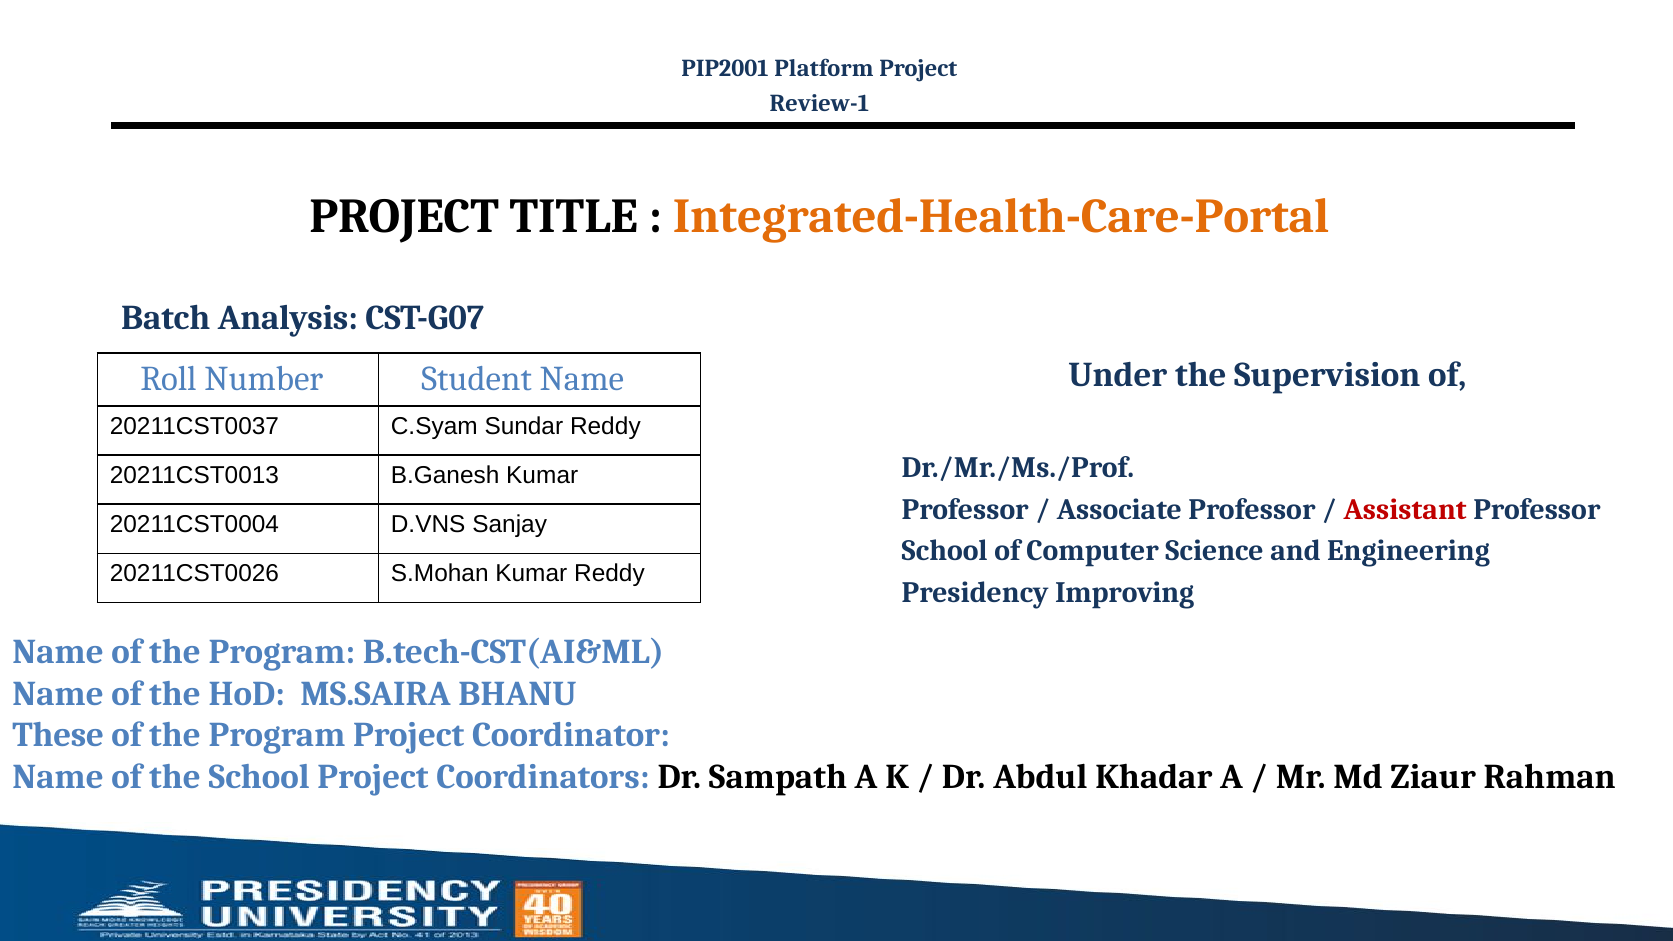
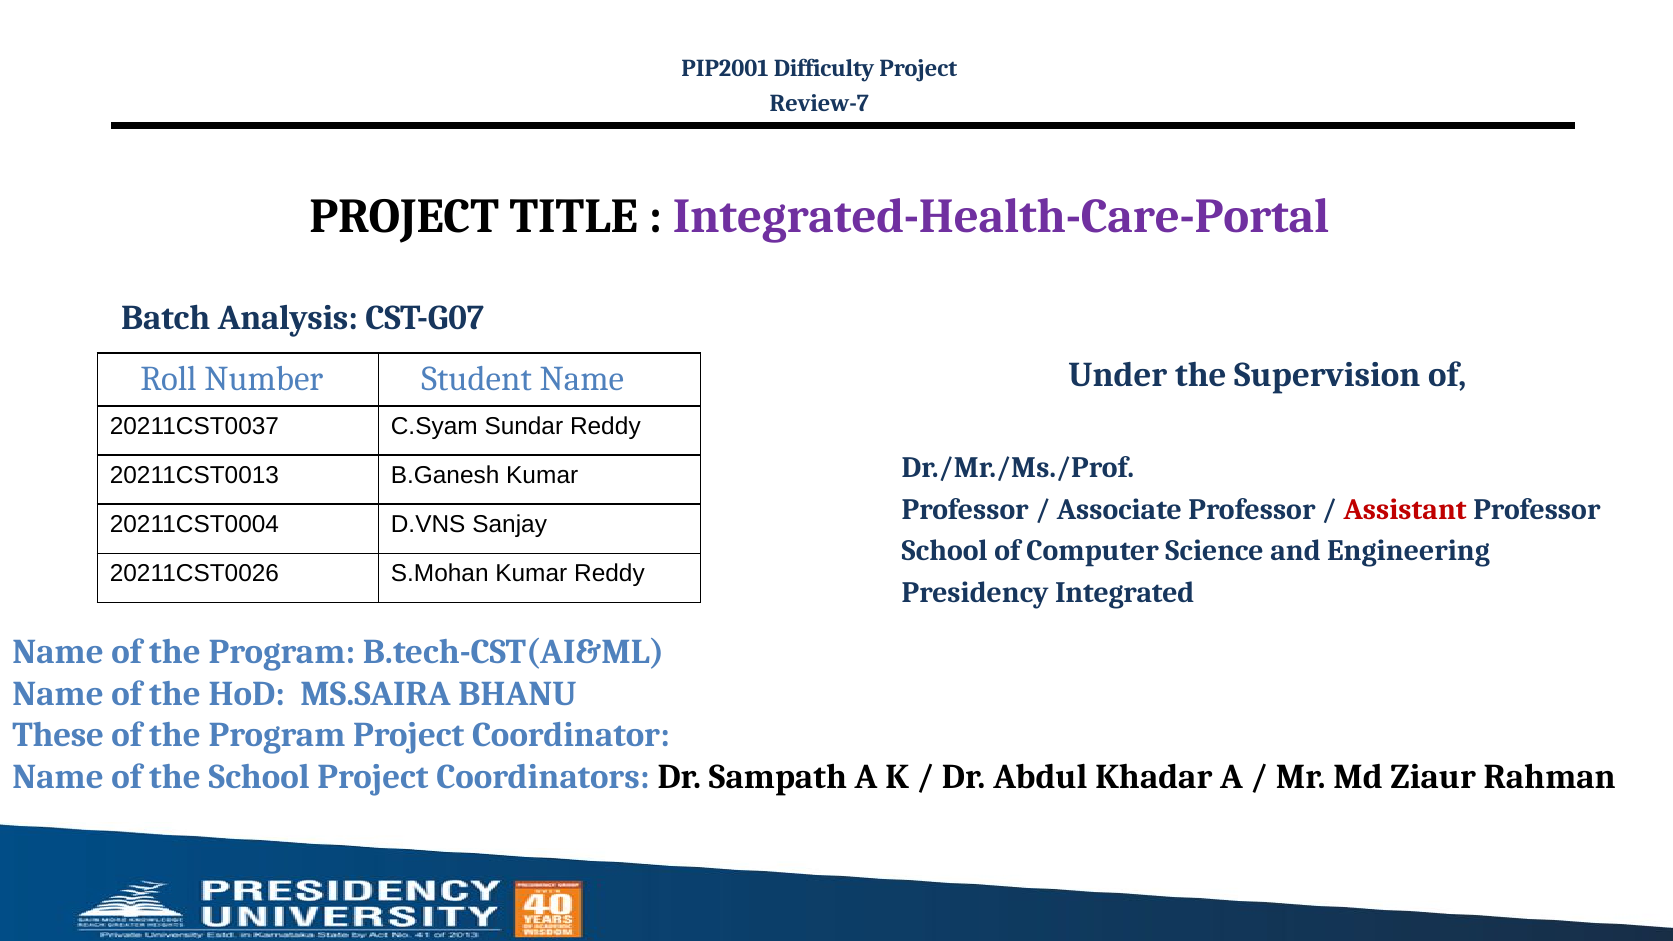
Platform: Platform -> Difficulty
Review-1: Review-1 -> Review-7
Integrated-Health-Care-Portal colour: orange -> purple
Improving: Improving -> Integrated
